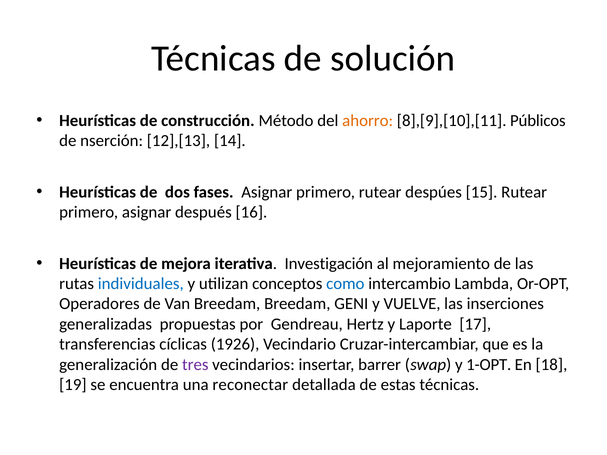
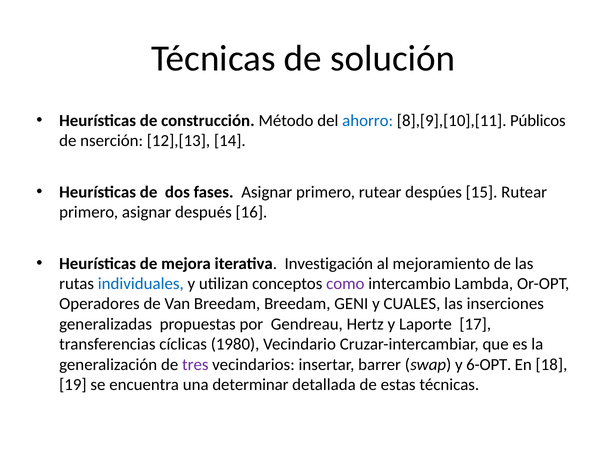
ahorro colour: orange -> blue
como colour: blue -> purple
VUELVE: VUELVE -> CUALES
1926: 1926 -> 1980
1-OPT: 1-OPT -> 6-OPT
reconectar: reconectar -> determinar
